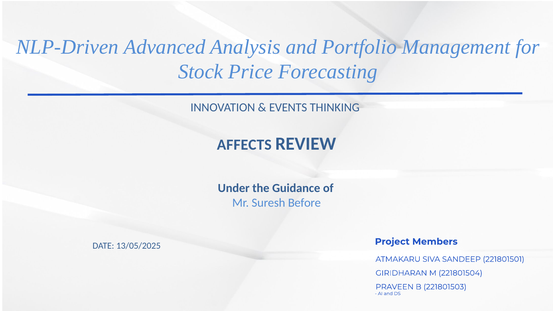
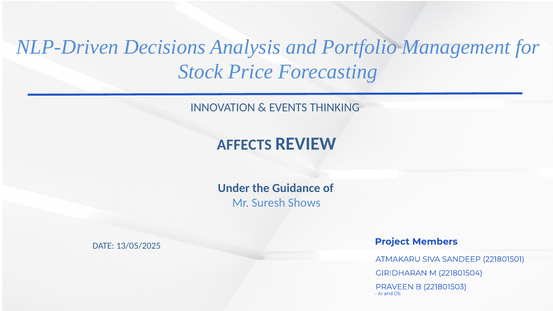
Advanced: Advanced -> Decisions
Before: Before -> Shows
